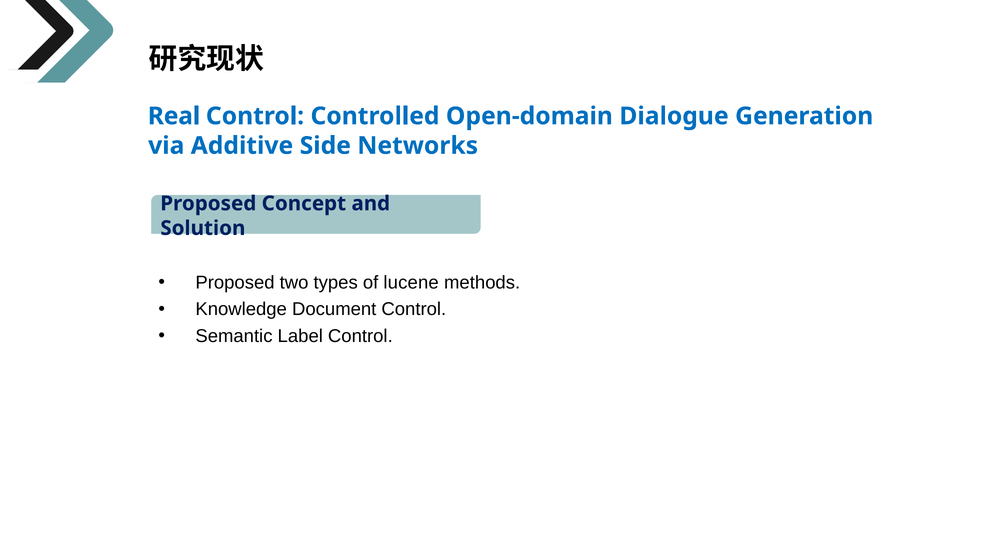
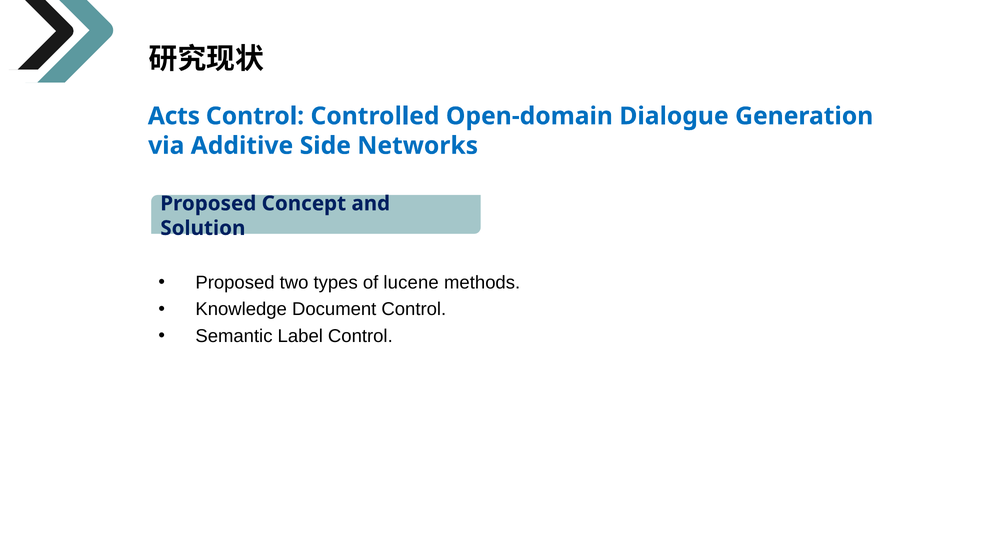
Real: Real -> Acts
